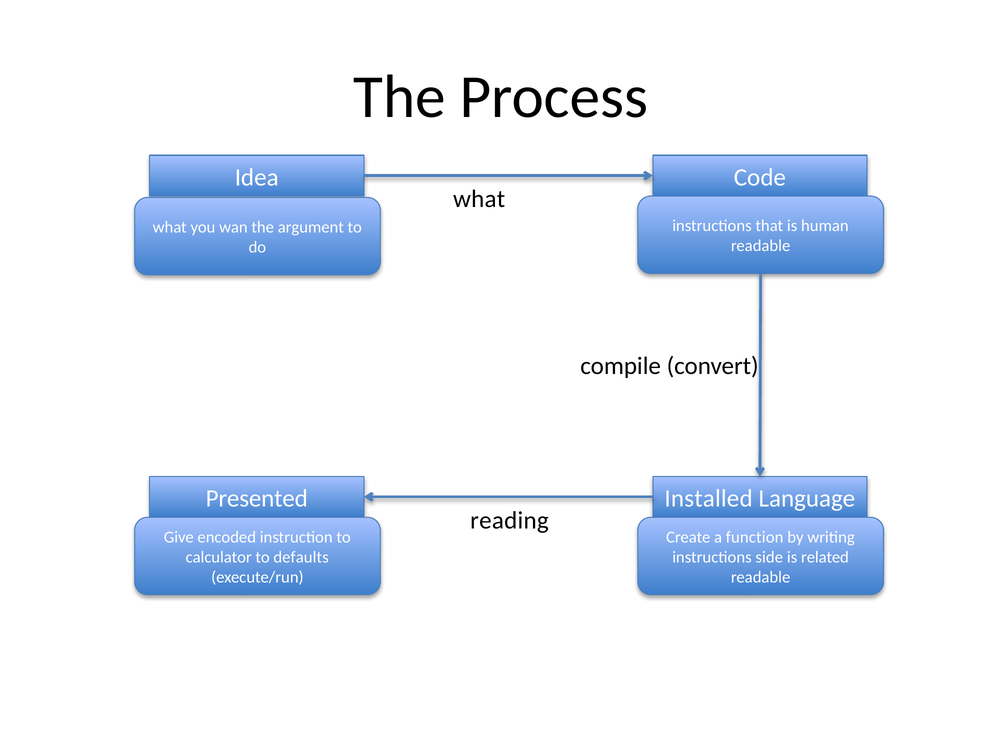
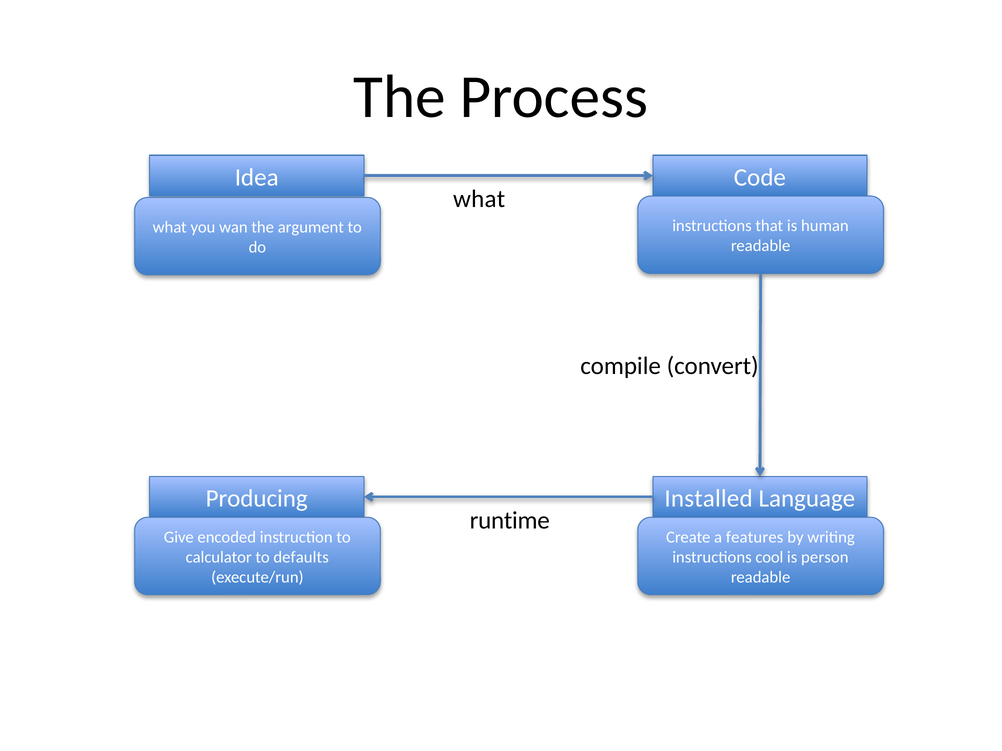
Presented: Presented -> Producing
reading: reading -> runtime
function: function -> features
side: side -> cool
related: related -> person
